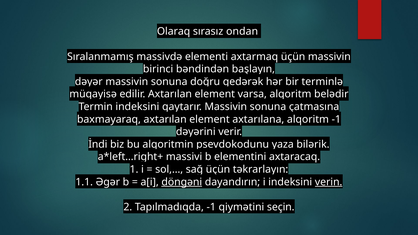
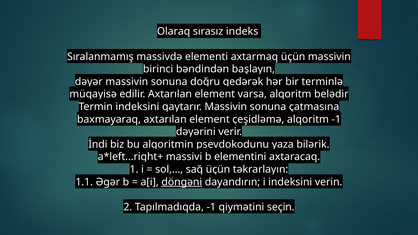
ondan: ondan -> indeks
axtarılana: axtarılana -> çeşidləmə
verin underline: present -> none
